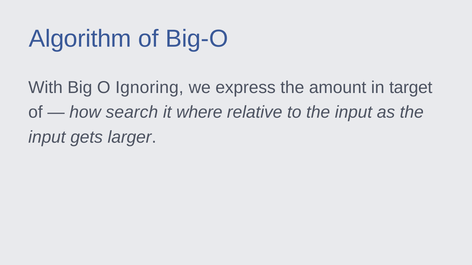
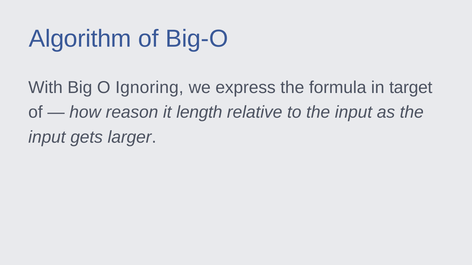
amount: amount -> formula
search: search -> reason
where: where -> length
